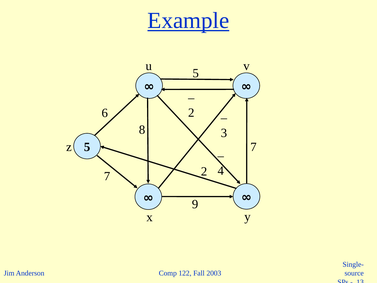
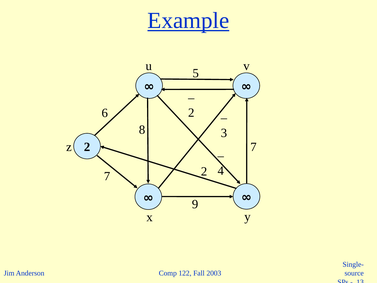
z 5: 5 -> 2
